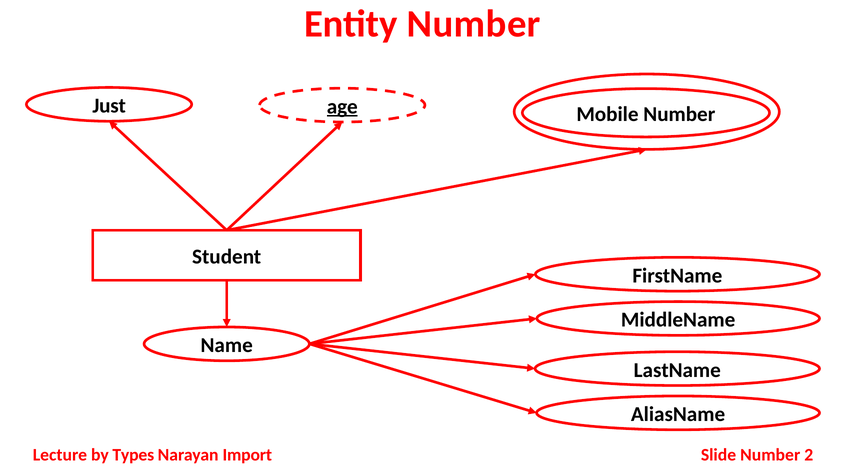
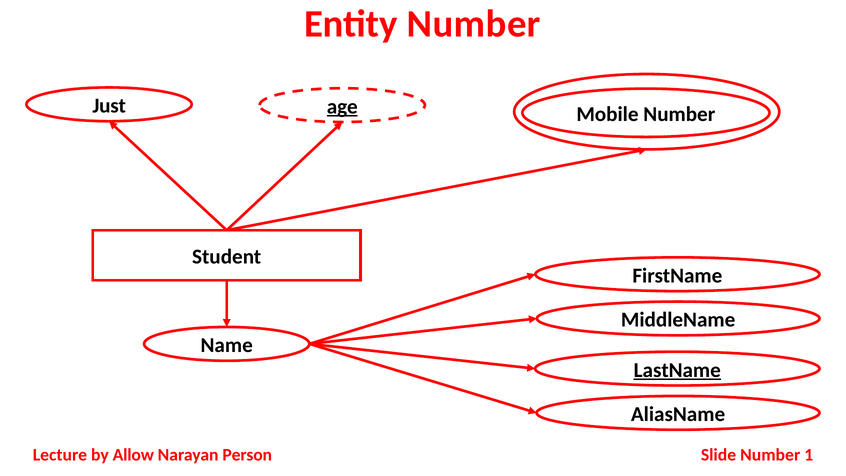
LastName underline: none -> present
Types: Types -> Allow
Import: Import -> Person
2: 2 -> 1
